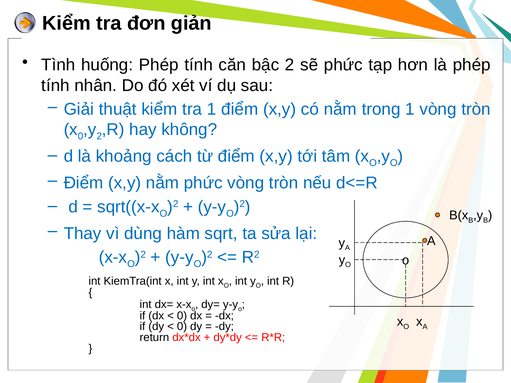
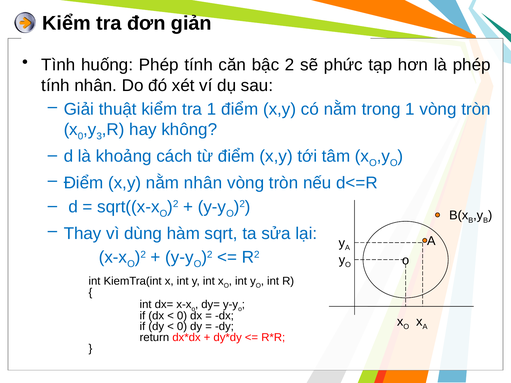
2 at (99, 136): 2 -> 3
nằm phức: phức -> nhân
